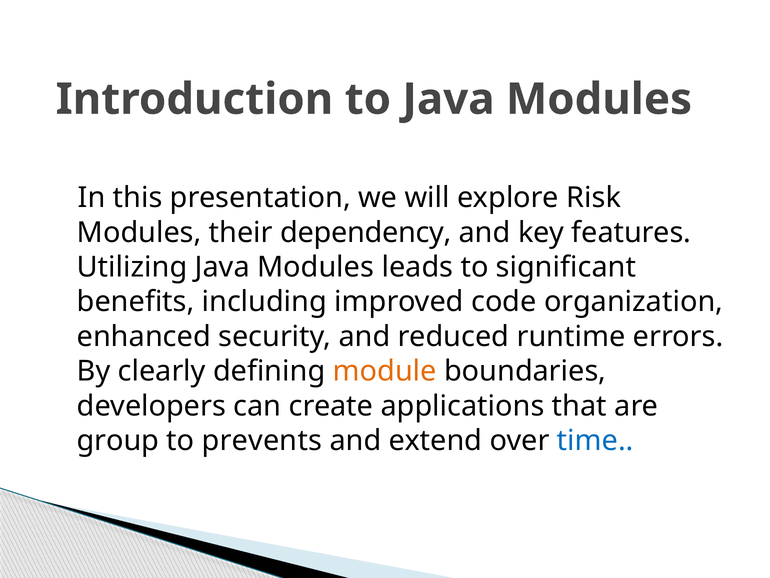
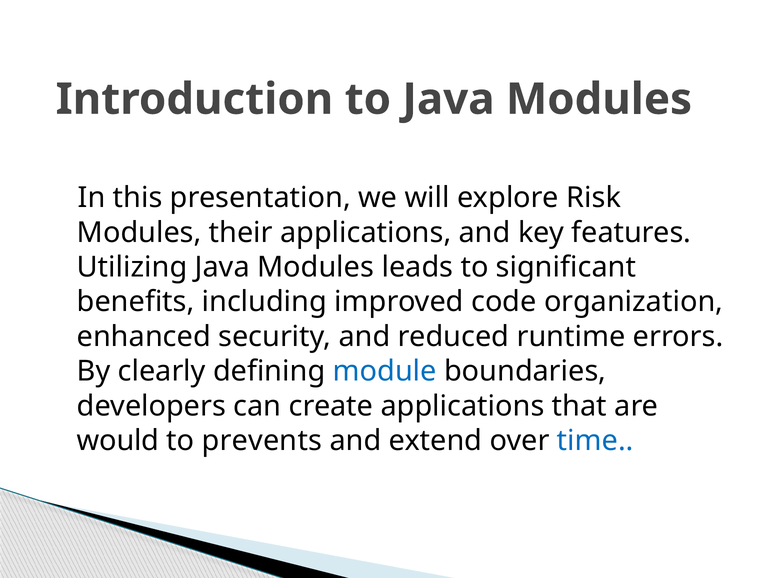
their dependency: dependency -> applications
module colour: orange -> blue
group: group -> would
